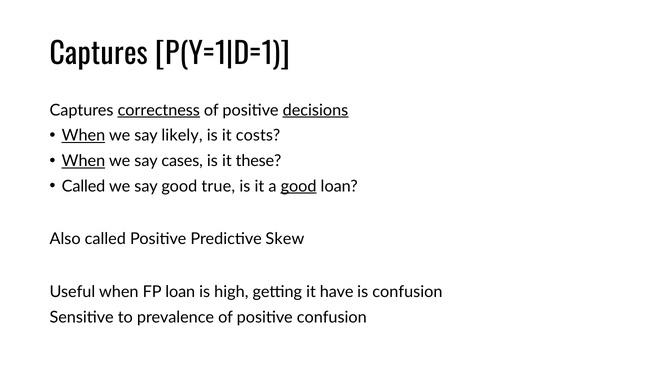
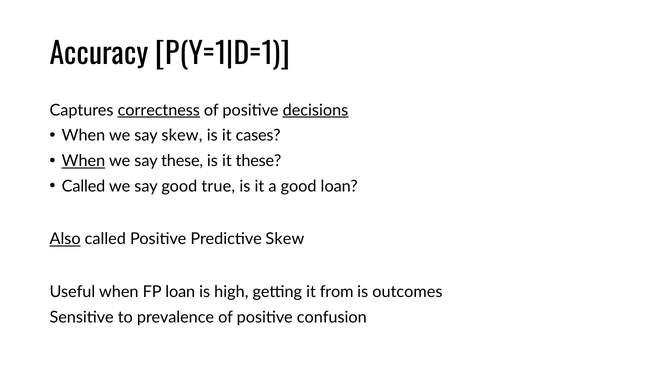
Captures at (99, 55): Captures -> Accuracy
When at (83, 136) underline: present -> none
say likely: likely -> skew
costs: costs -> cases
say cases: cases -> these
good at (299, 187) underline: present -> none
Also underline: none -> present
have: have -> from
is confusion: confusion -> outcomes
